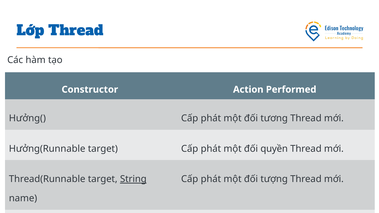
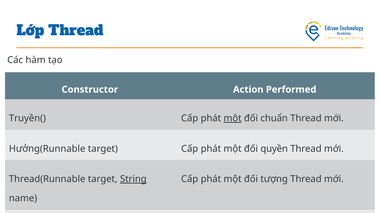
Hưởng(: Hưởng( -> Truyền(
một at (233, 118) underline: none -> present
tương: tương -> chuẩn
